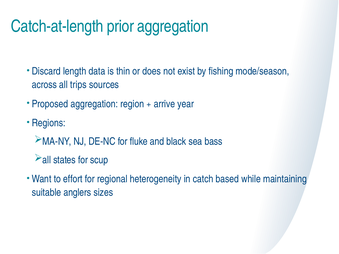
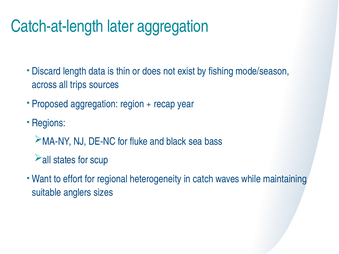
prior: prior -> later
arrive: arrive -> recap
based: based -> waves
